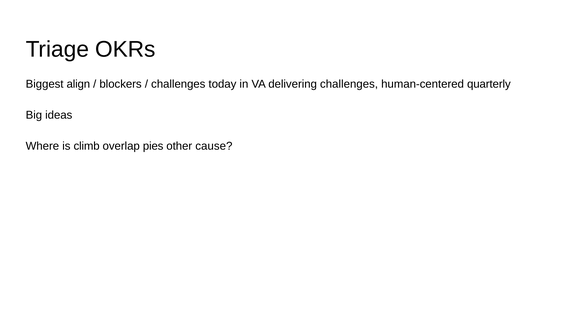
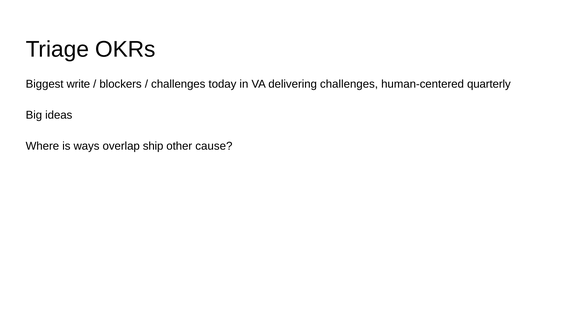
align: align -> write
climb: climb -> ways
pies: pies -> ship
